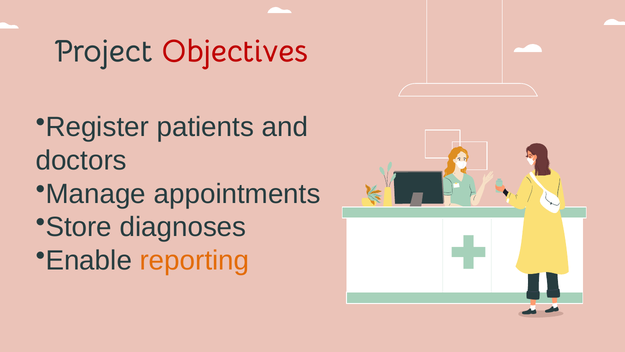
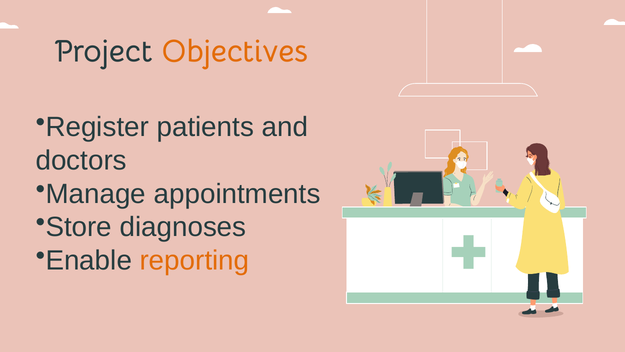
Objectives colour: red -> orange
